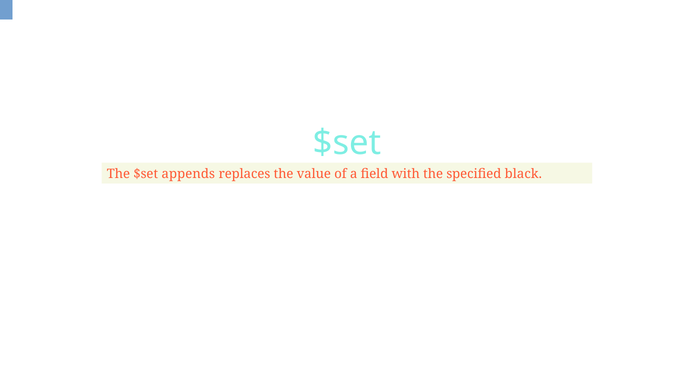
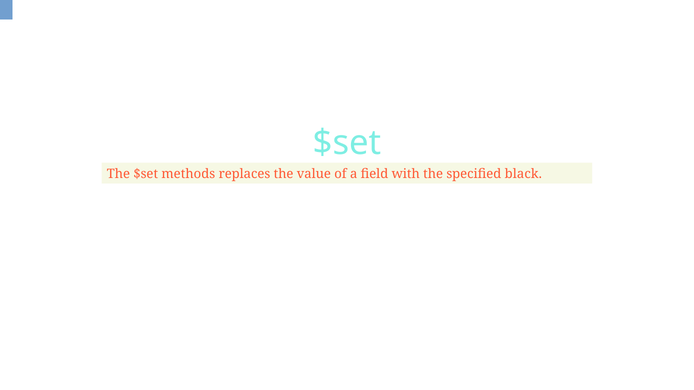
appends: appends -> methods
